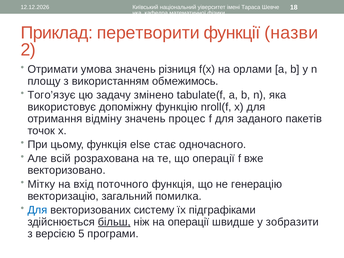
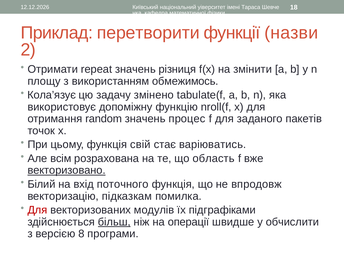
умова: умова -> repeat
орлами: орлами -> змінити
Того’язує: Того’язує -> Кола’язує
відміну: відміну -> random
else: else -> свій
одночасного: одночасного -> варіюватись
всій: всій -> всім
що операції: операції -> область
векторизовано underline: none -> present
Мітку: Мітку -> Білий
генерацію: генерацію -> впродовж
загальний: загальний -> підказкам
Для at (37, 210) colour: blue -> red
систему: систему -> модулів
зобразити: зобразити -> обчислити
5: 5 -> 8
